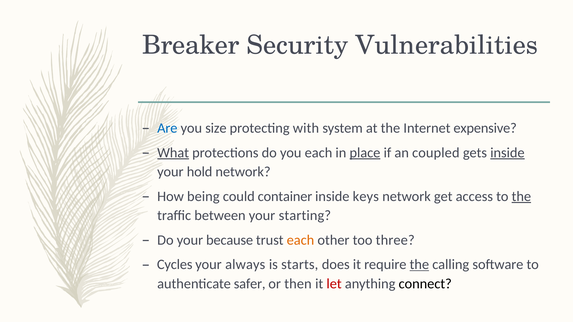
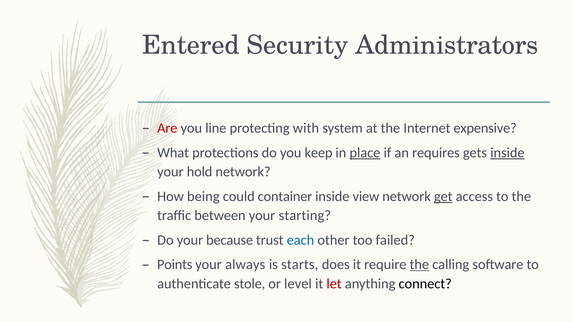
Breaker: Breaker -> Entered
Vulnerabilities: Vulnerabilities -> Administrators
Are colour: blue -> red
size: size -> line
What underline: present -> none
you each: each -> keep
coupled: coupled -> requires
keys: keys -> view
get underline: none -> present
the at (521, 197) underline: present -> none
each at (300, 240) colour: orange -> blue
three: three -> failed
Cycles: Cycles -> Points
safer: safer -> stole
then: then -> level
